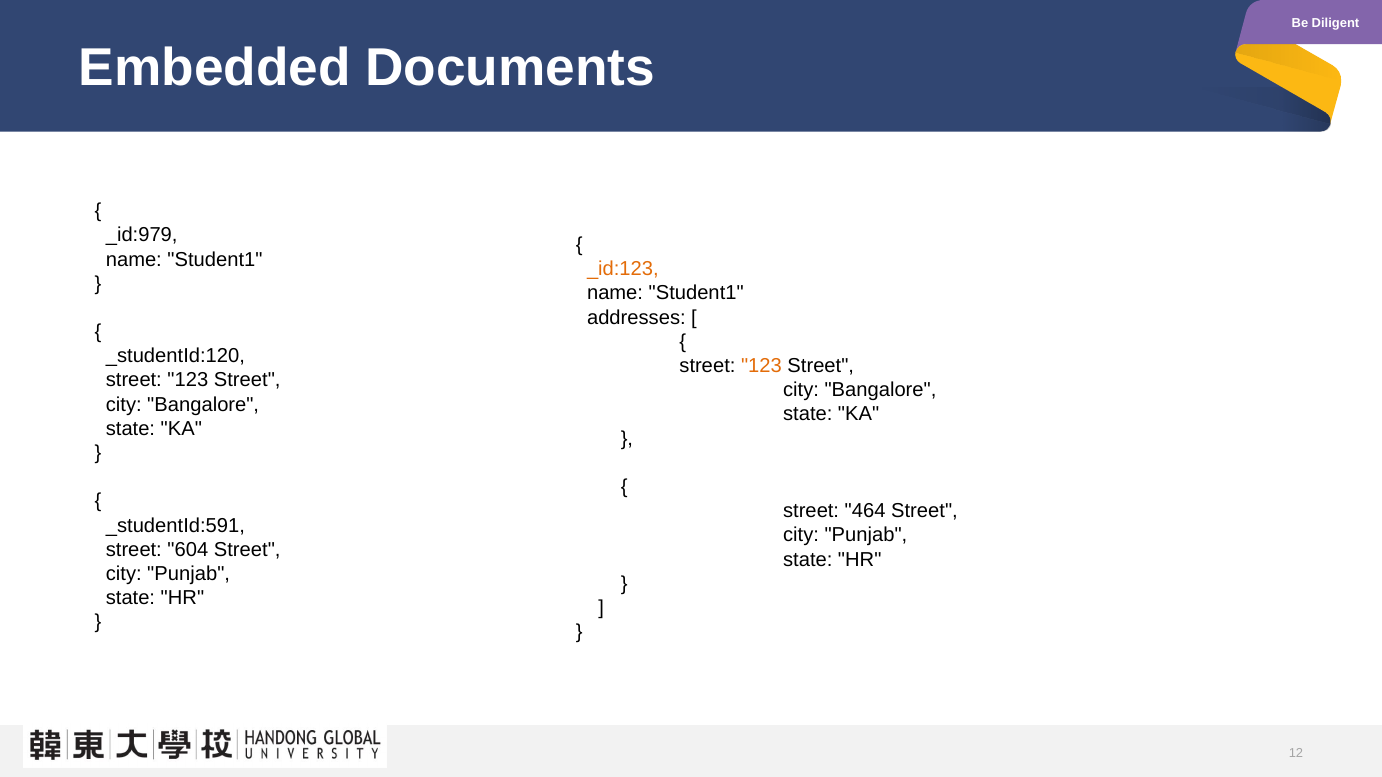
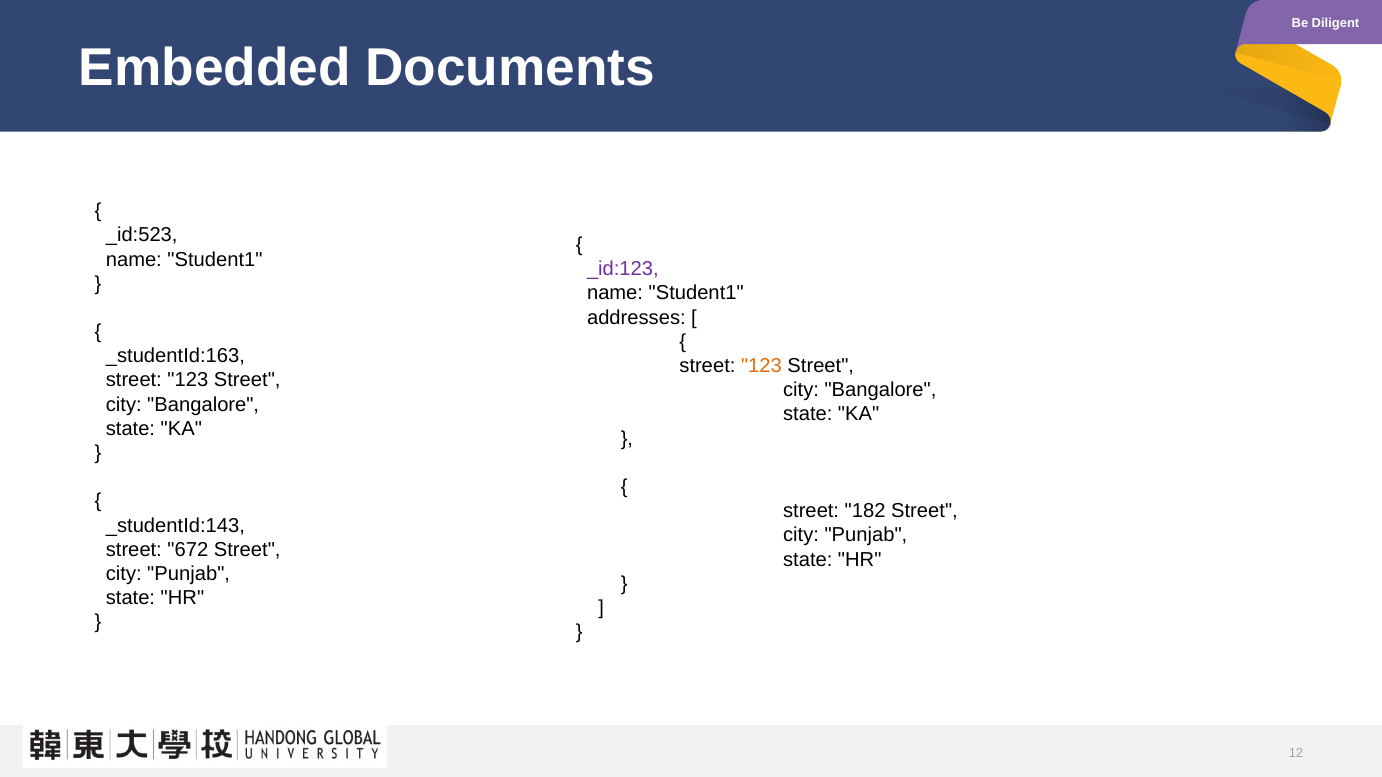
_id:979: _id:979 -> _id:523
_id:123 colour: orange -> purple
_studentId:120: _studentId:120 -> _studentId:163
464: 464 -> 182
_studentId:591: _studentId:591 -> _studentId:143
604: 604 -> 672
